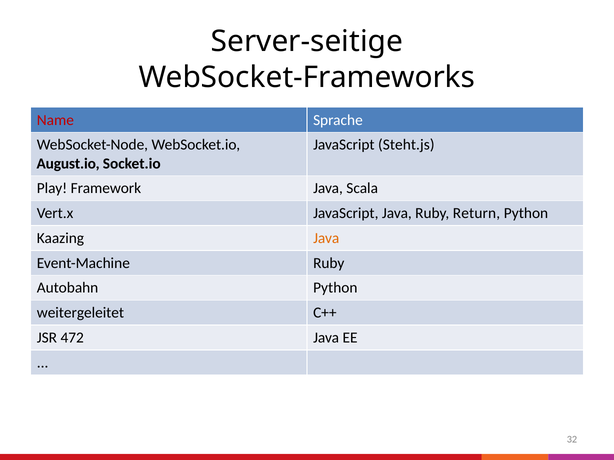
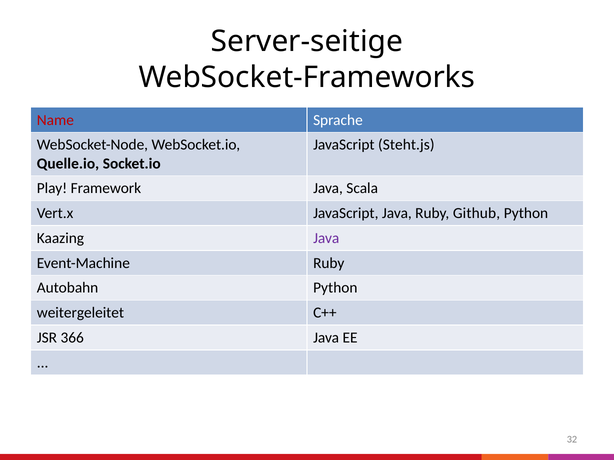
August.io: August.io -> Quelle.io
Return: Return -> Github
Java at (326, 238) colour: orange -> purple
472: 472 -> 366
